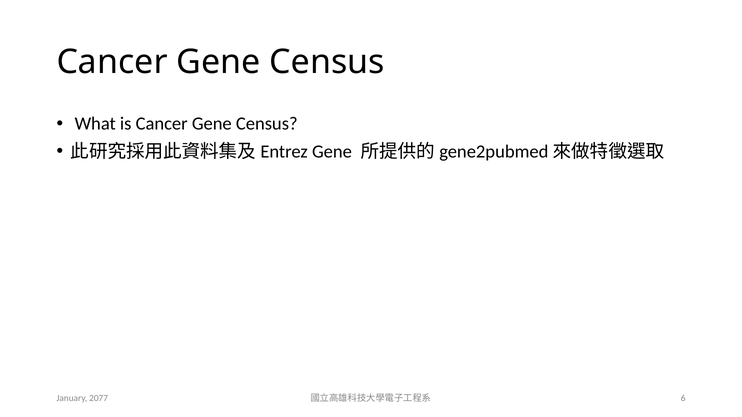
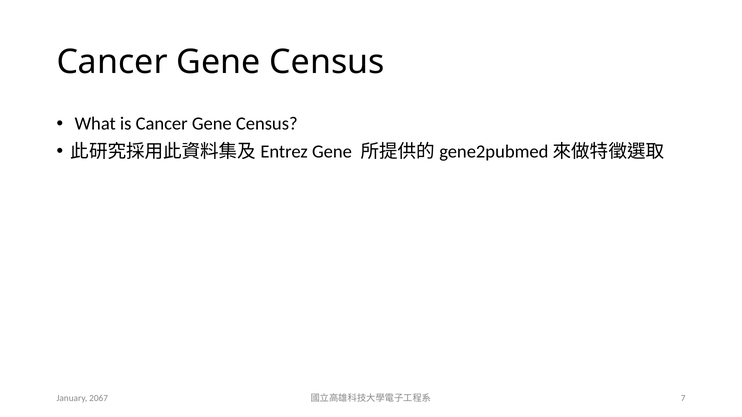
2077: 2077 -> 2067
6: 6 -> 7
